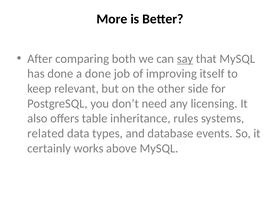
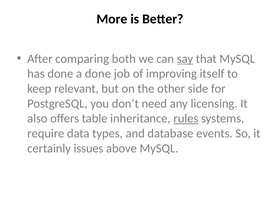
rules underline: none -> present
related: related -> require
works: works -> issues
